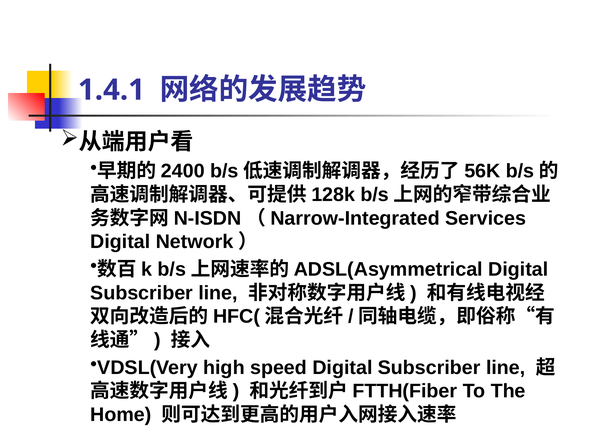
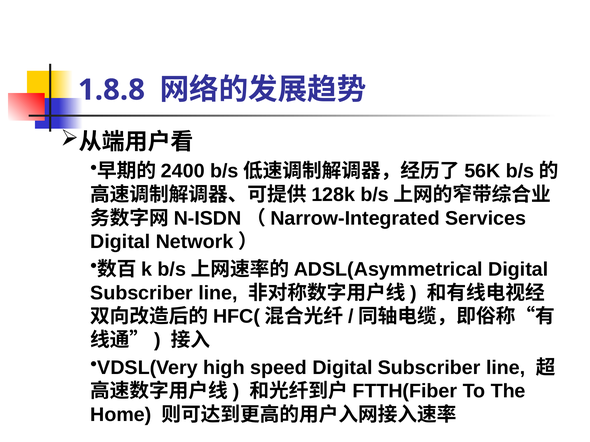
1.4.1: 1.4.1 -> 1.8.8
